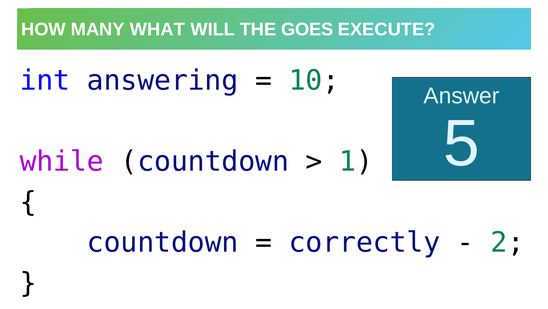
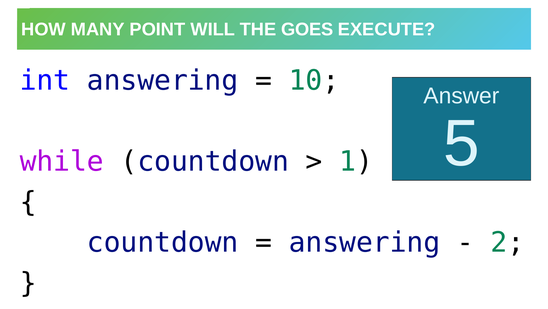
WHAT: WHAT -> POINT
correctly at (364, 242): correctly -> answering
